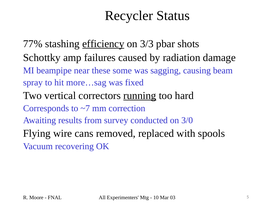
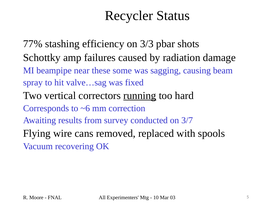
efficiency underline: present -> none
more…sag: more…sag -> valve…sag
~7: ~7 -> ~6
3/0: 3/0 -> 3/7
